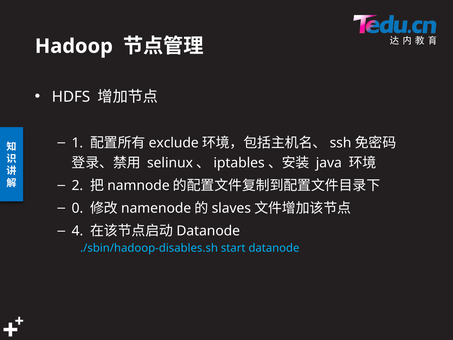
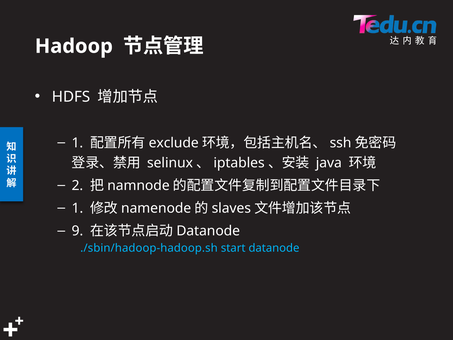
0 at (77, 208): 0 -> 1
4: 4 -> 9
./sbin/hadoop-disables.sh: ./sbin/hadoop-disables.sh -> ./sbin/hadoop-hadoop.sh
